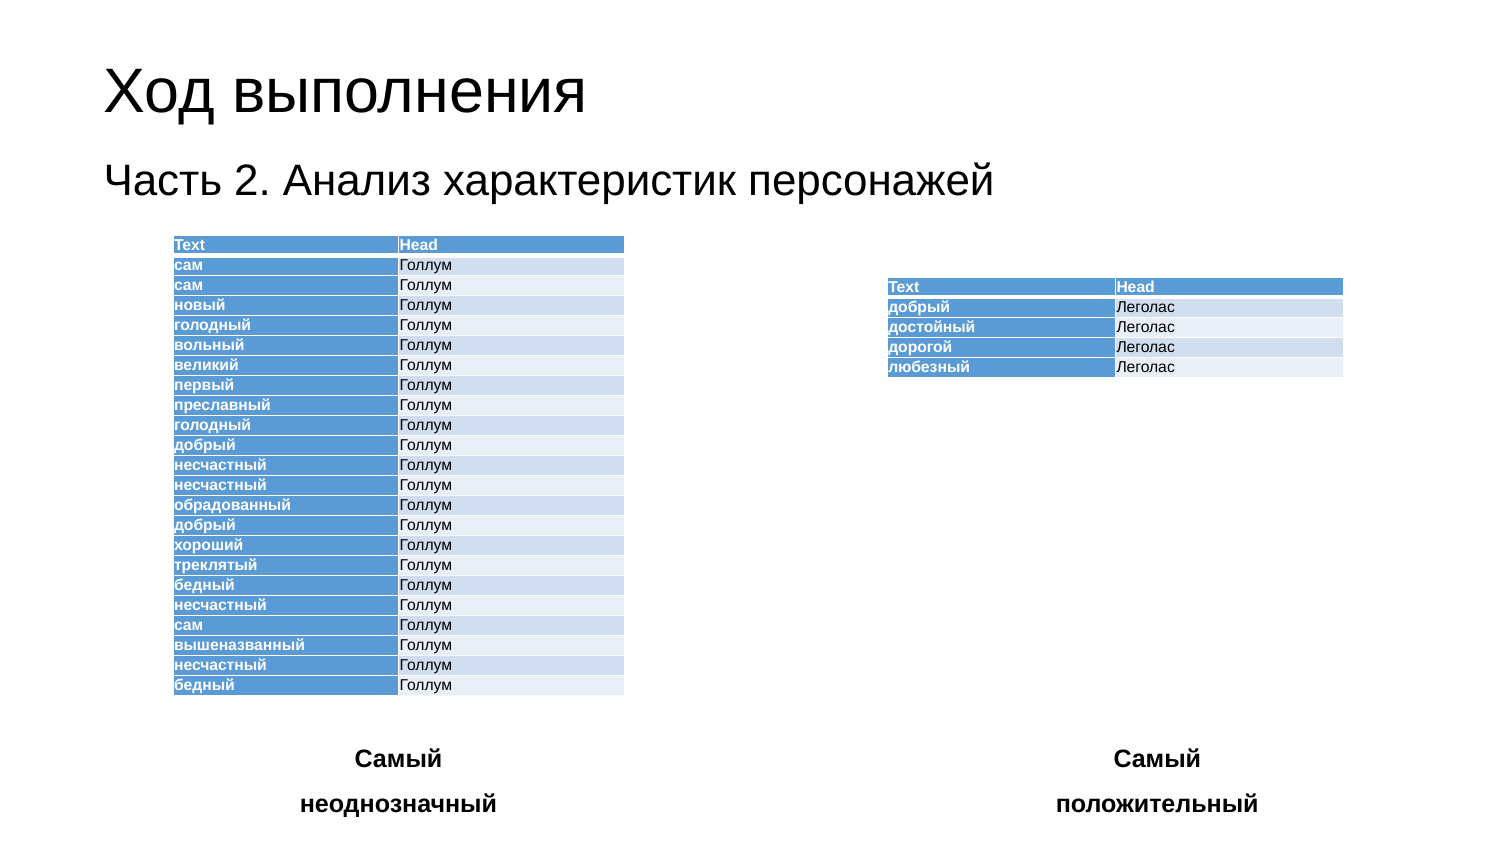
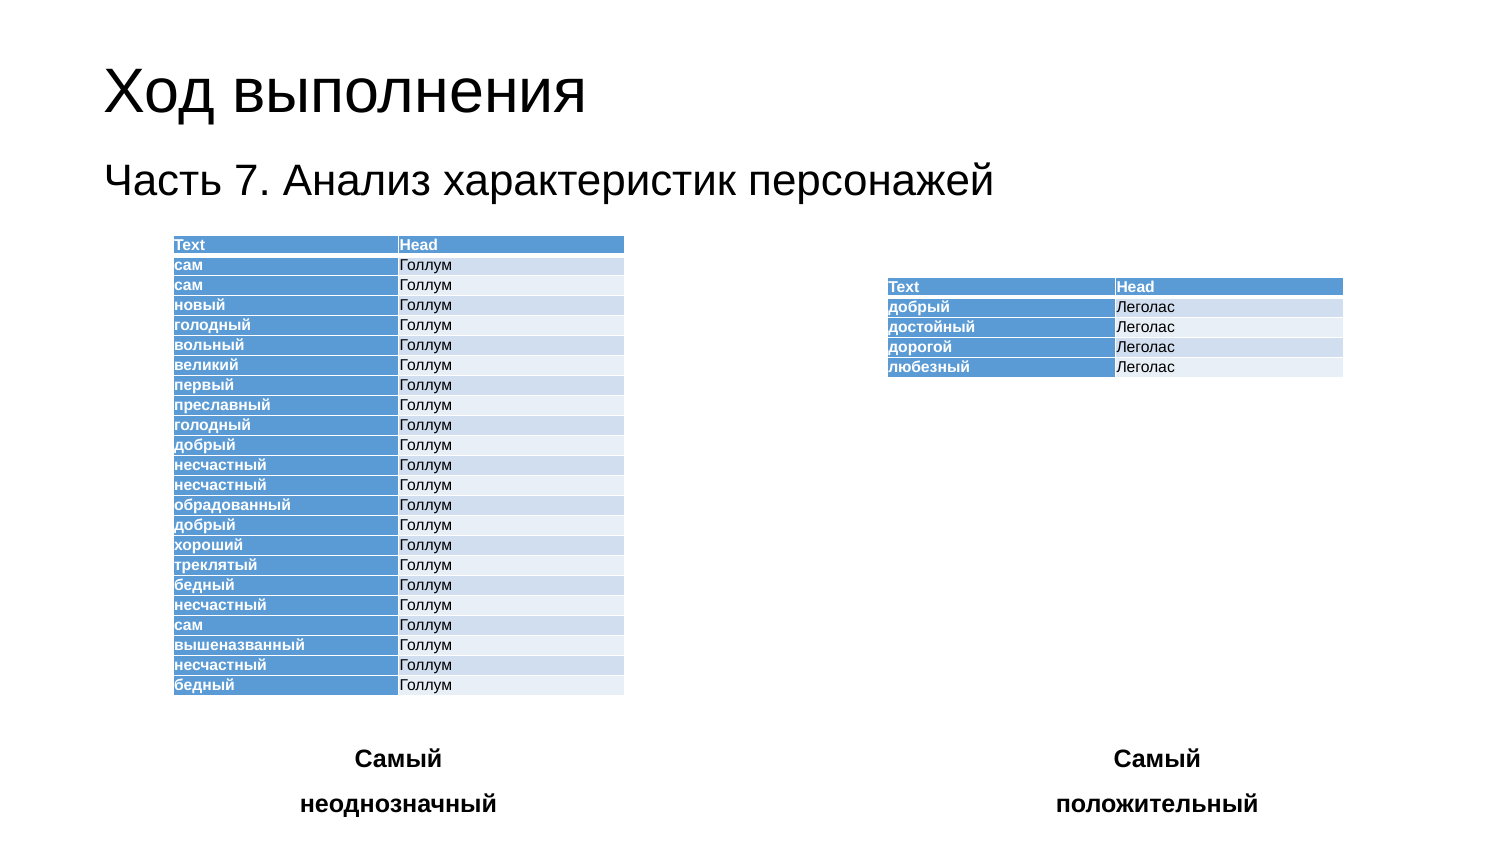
2: 2 -> 7
